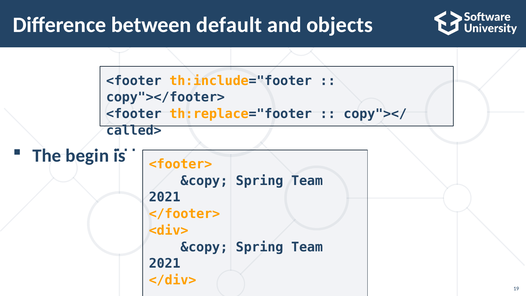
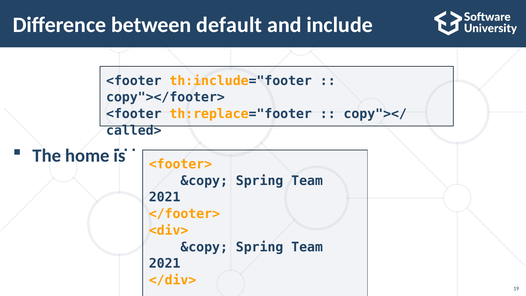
objects: objects -> include
begin: begin -> home
